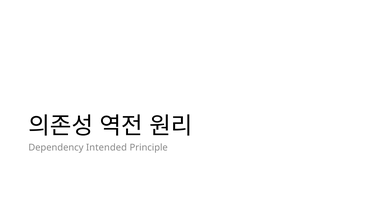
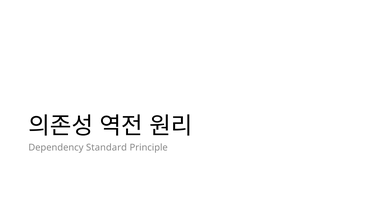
Intended: Intended -> Standard
